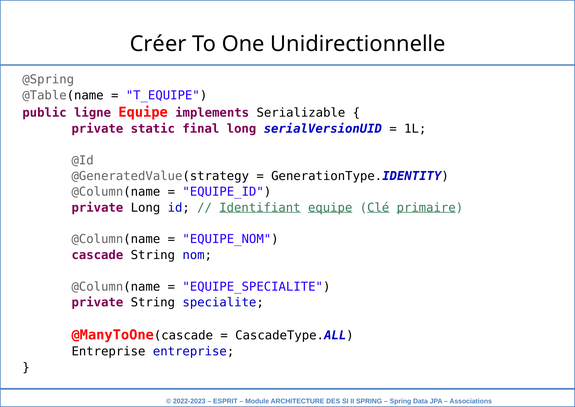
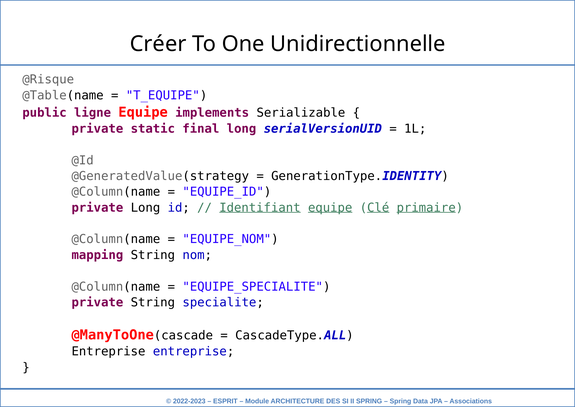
@Spring: @Spring -> @Risque
cascade: cascade -> mapping
